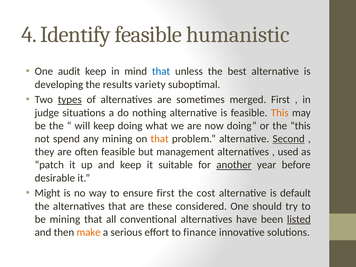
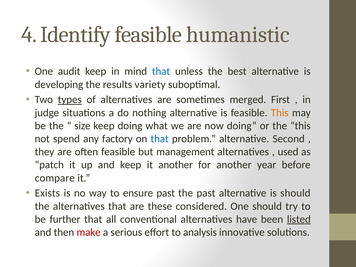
will: will -> size
any mining: mining -> factory
that at (160, 139) colour: orange -> blue
Second underline: present -> none
it suitable: suitable -> another
another at (234, 165) underline: present -> none
desirable: desirable -> compare
Might: Might -> Exists
ensure first: first -> past
the cost: cost -> past
is default: default -> should
be mining: mining -> further
make colour: orange -> red
finance: finance -> analysis
